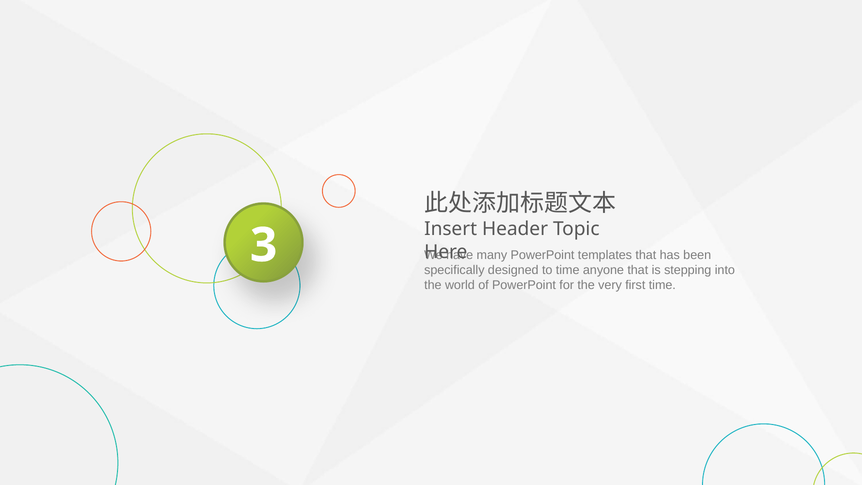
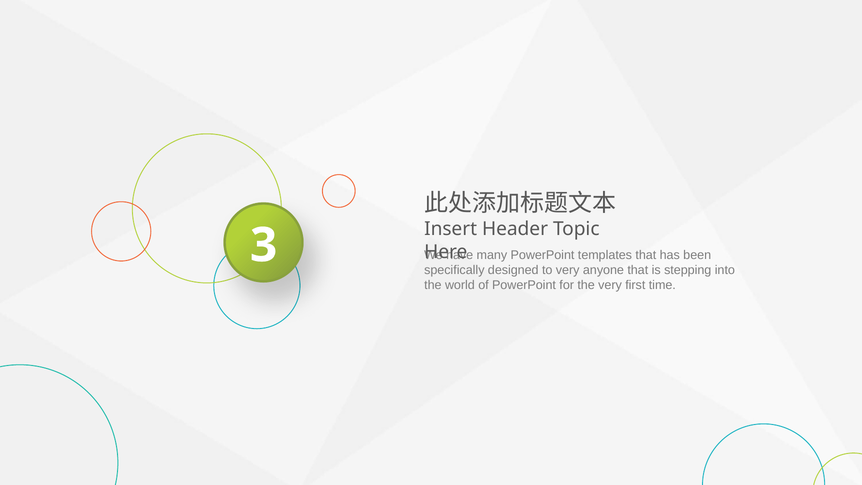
to time: time -> very
